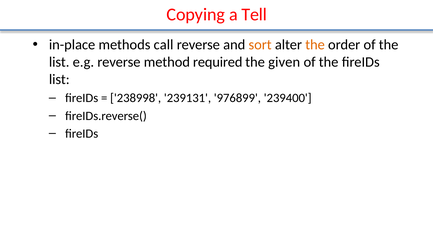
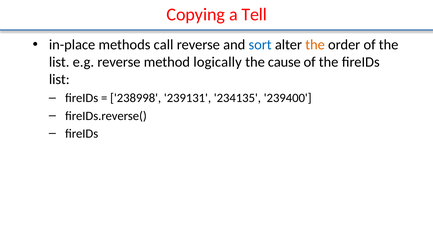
sort colour: orange -> blue
required: required -> logically
given: given -> cause
976899: 976899 -> 234135
